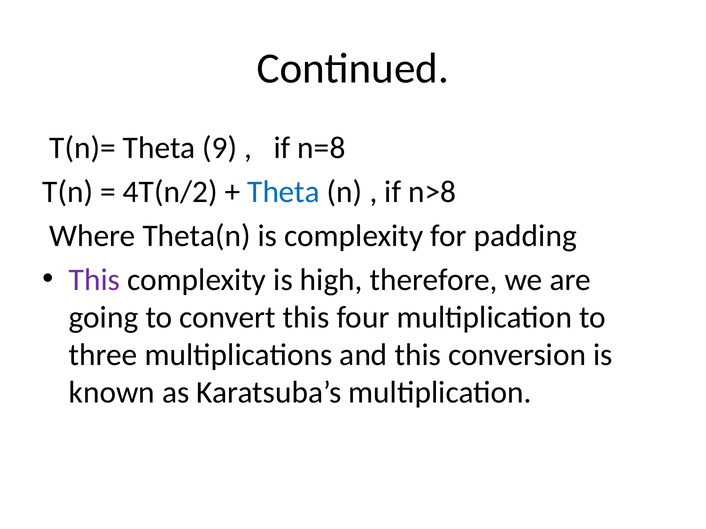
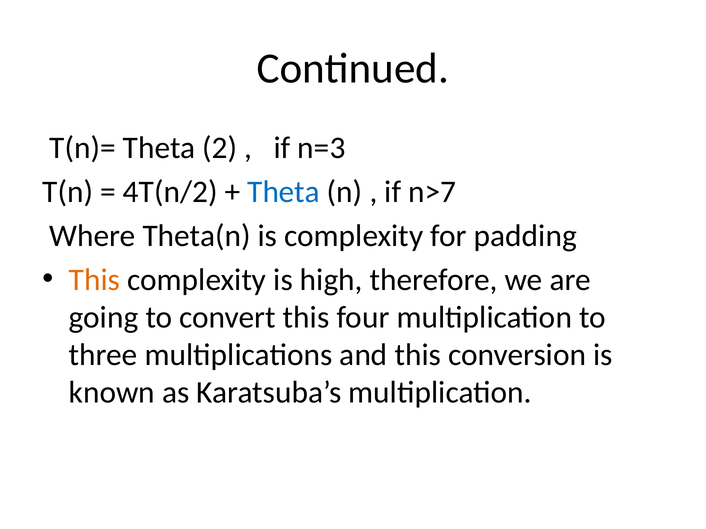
9: 9 -> 2
n=8: n=8 -> n=3
n>8: n>8 -> n>7
This at (94, 280) colour: purple -> orange
